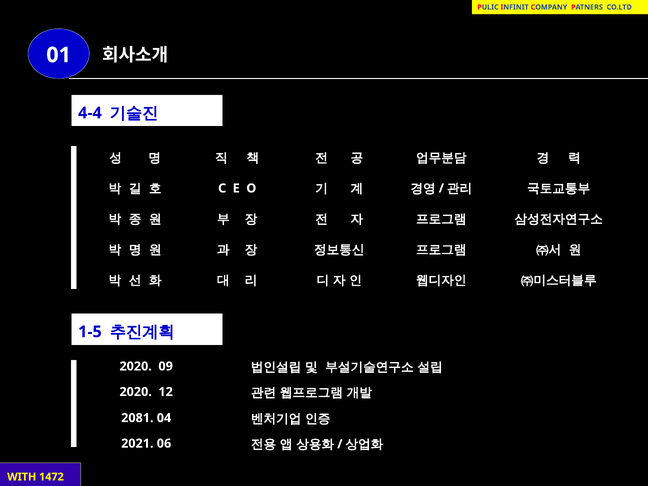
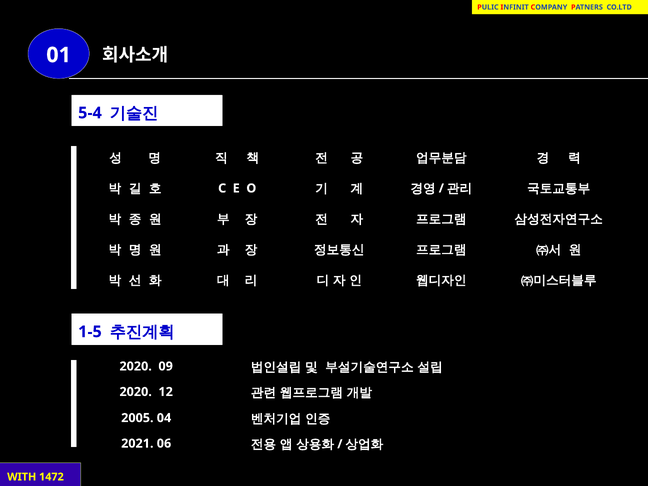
4-4: 4-4 -> 5-4
2081: 2081 -> 2005
